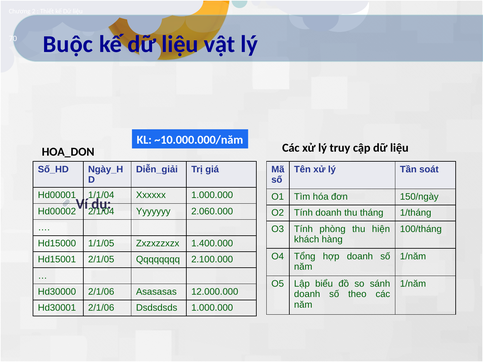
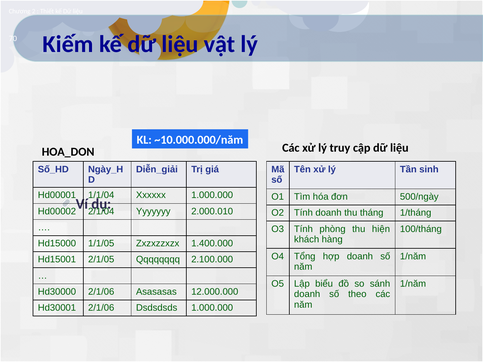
Buộc: Buộc -> Kiếm
soát: soát -> sinh
150/ngày: 150/ngày -> 500/ngày
2.060.000: 2.060.000 -> 2.000.010
